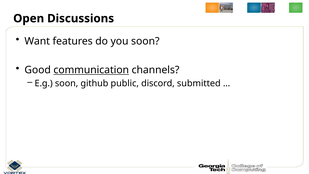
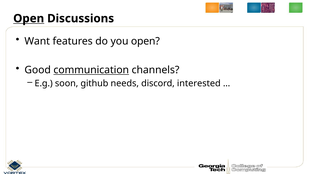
Open at (29, 18) underline: none -> present
you soon: soon -> open
public: public -> needs
submitted: submitted -> interested
